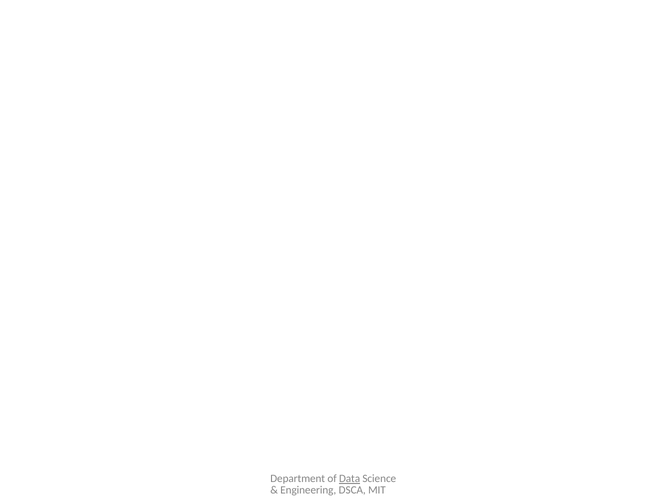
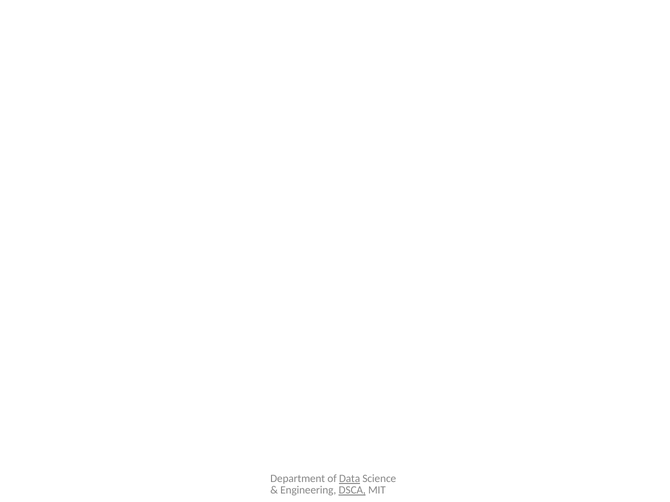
DSCA underline: none -> present
